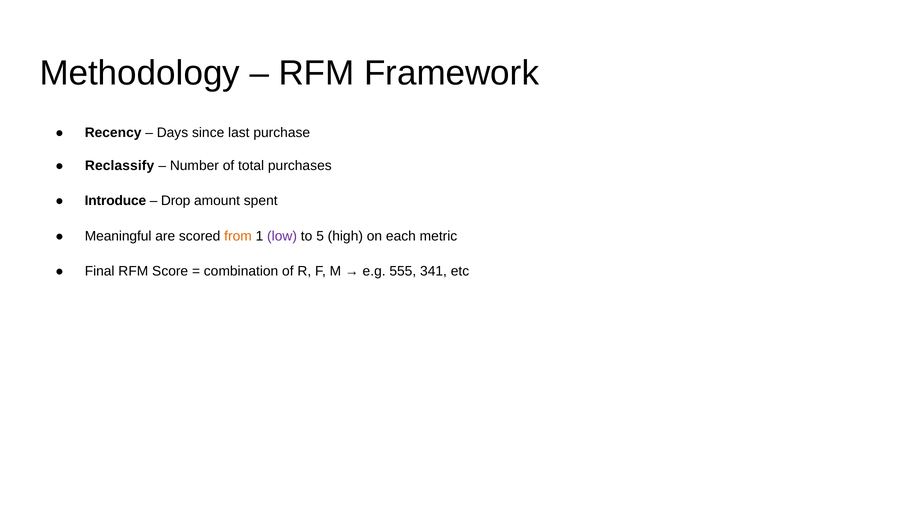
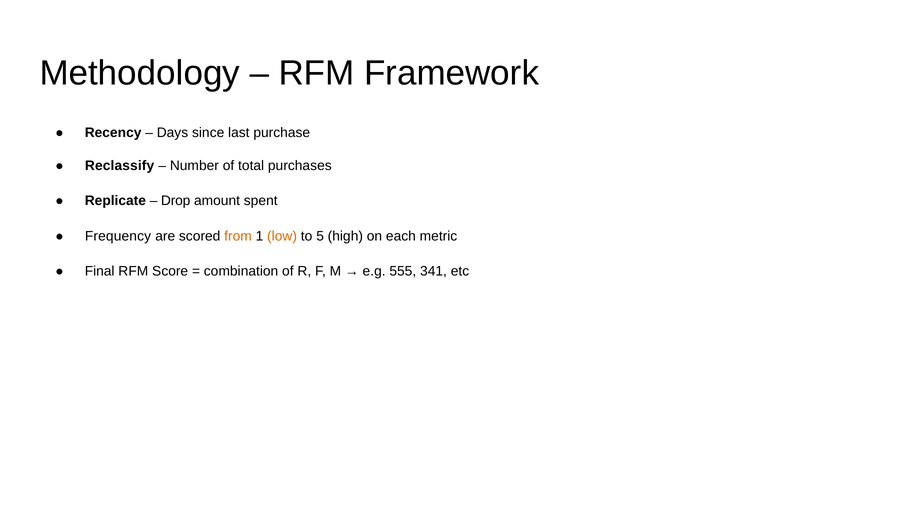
Introduce: Introduce -> Replicate
Meaningful: Meaningful -> Frequency
low colour: purple -> orange
